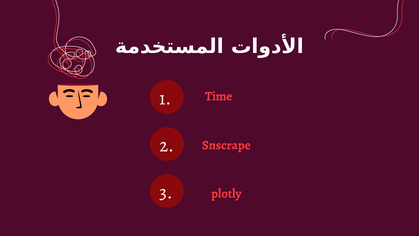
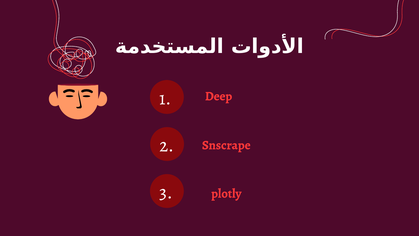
Time: Time -> Deep
